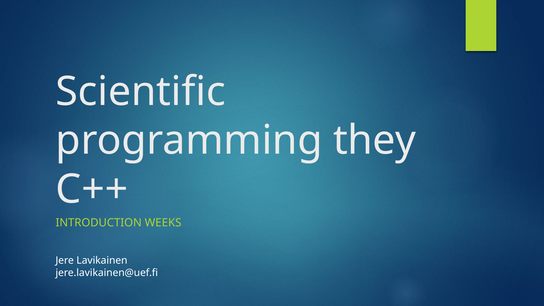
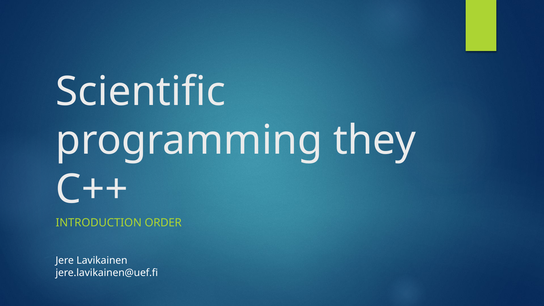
WEEKS: WEEKS -> ORDER
